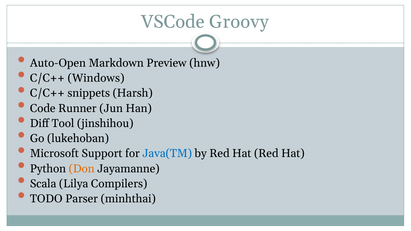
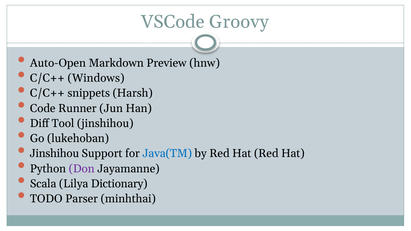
Microsoft at (54, 154): Microsoft -> Jinshihou
Don colour: orange -> purple
Compilers: Compilers -> Dictionary
